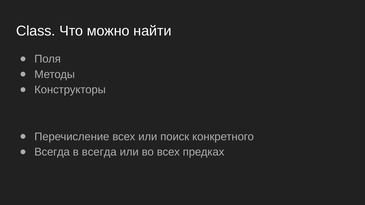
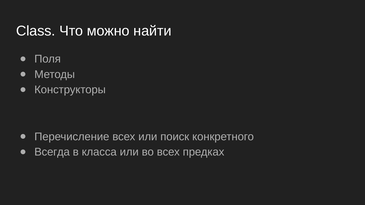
в всегда: всегда -> класса
